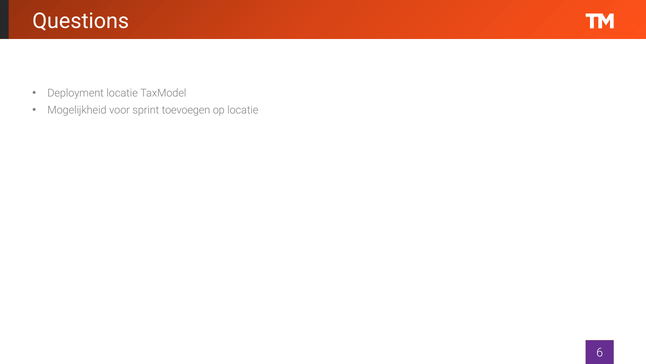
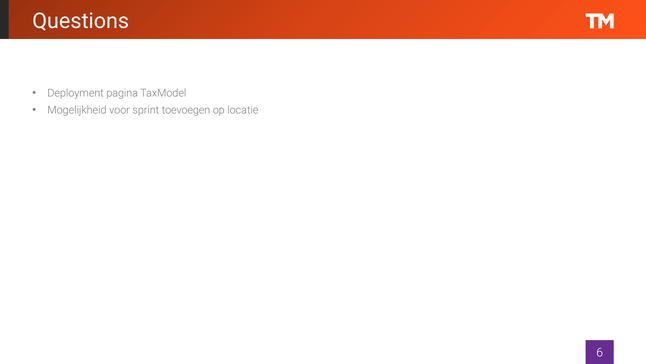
Deployment locatie: locatie -> pagina
